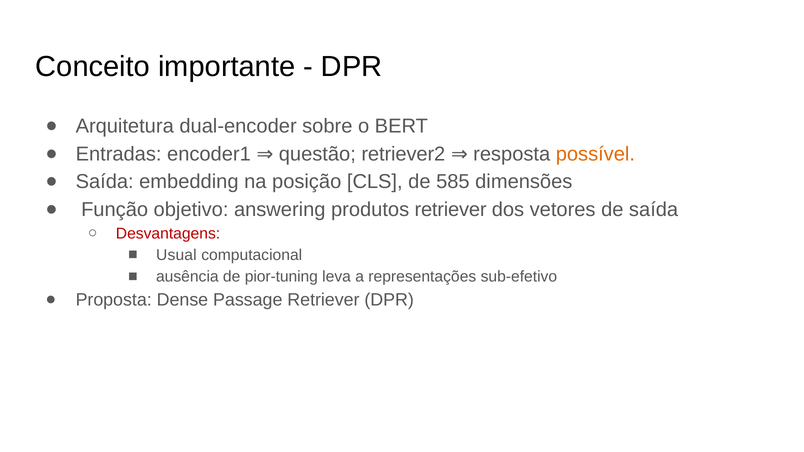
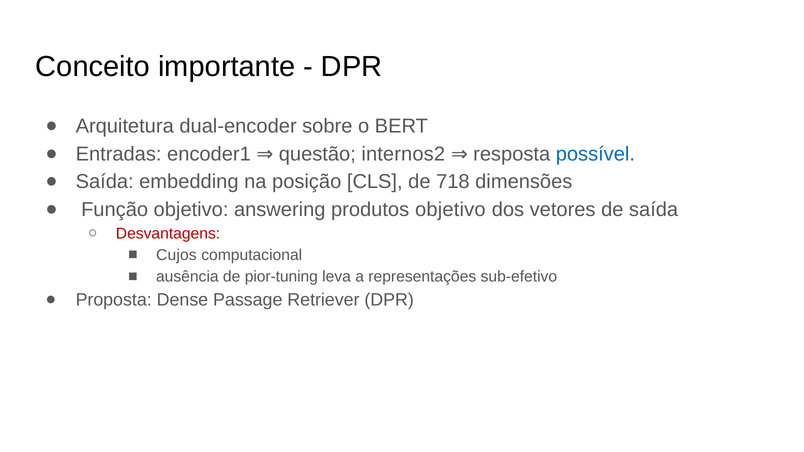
retriever2: retriever2 -> internos2
possível colour: orange -> blue
585: 585 -> 718
produtos retriever: retriever -> objetivo
Usual: Usual -> Cujos
